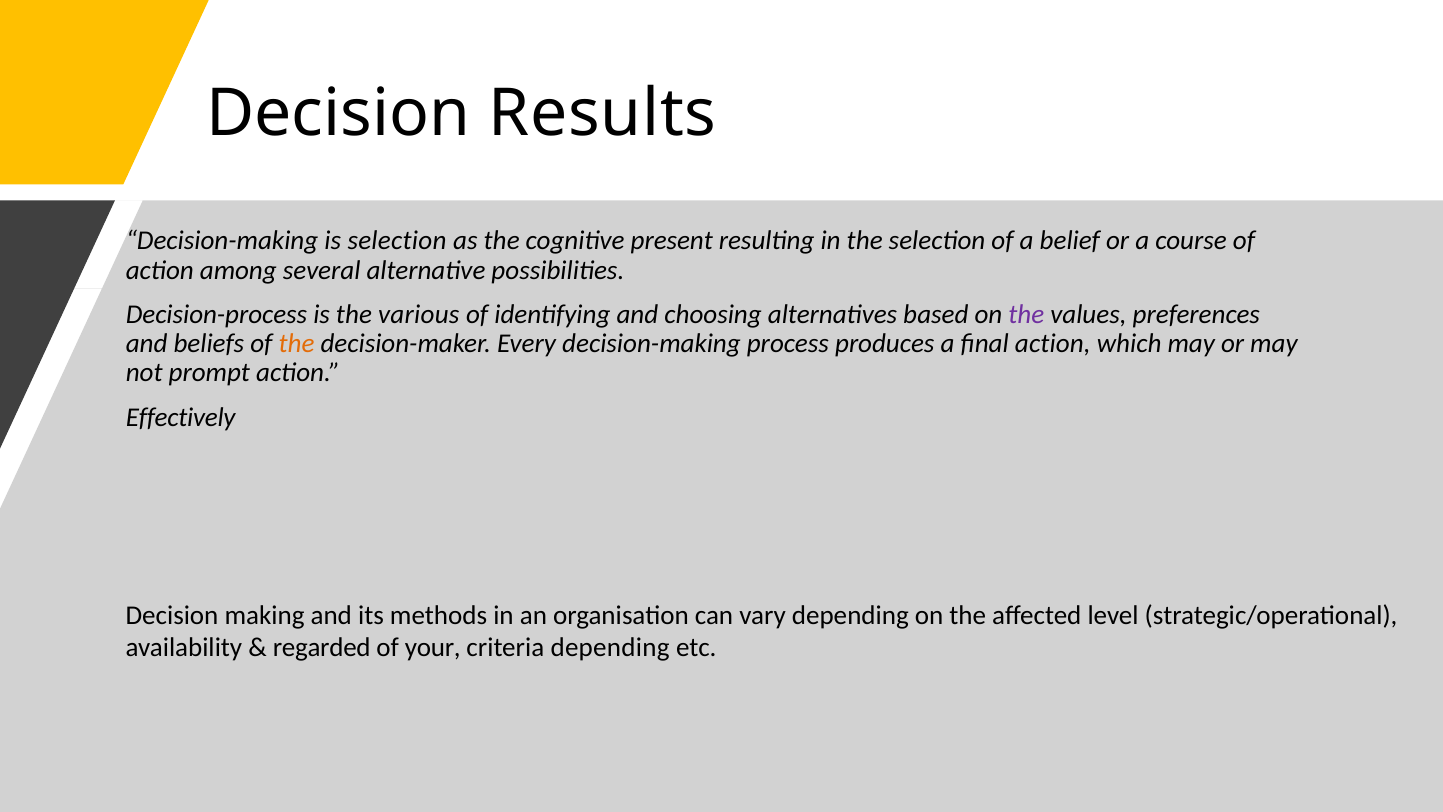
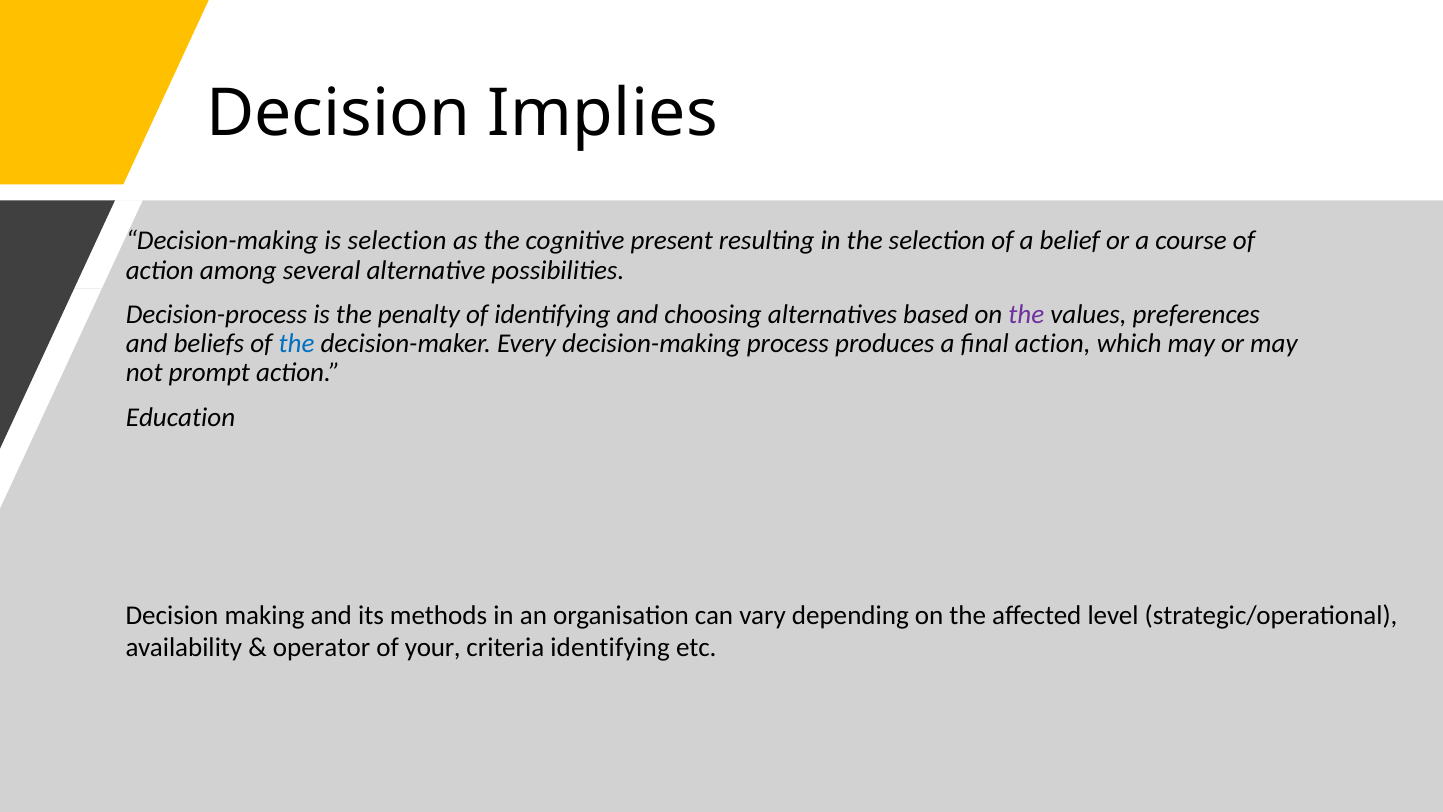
Results: Results -> Implies
various: various -> penalty
the at (296, 344) colour: orange -> blue
Effectively: Effectively -> Education
regarded: regarded -> operator
criteria depending: depending -> identifying
